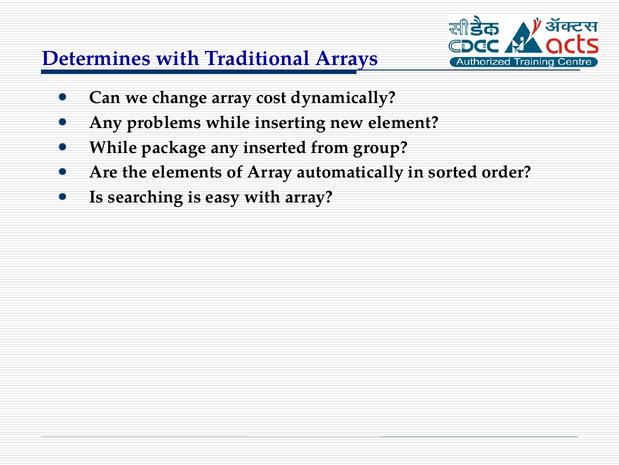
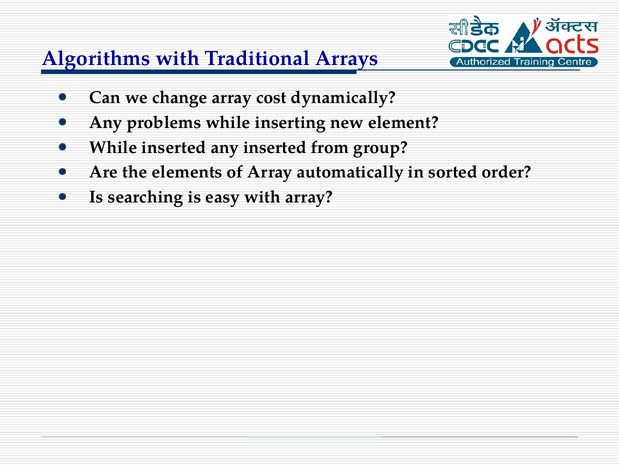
Determines: Determines -> Algorithms
While package: package -> inserted
